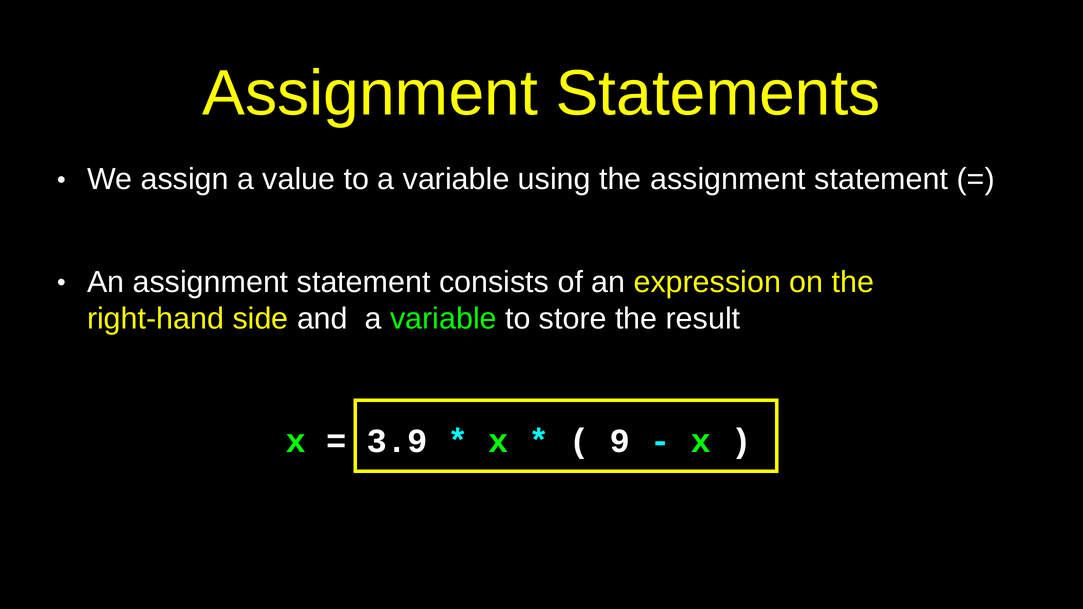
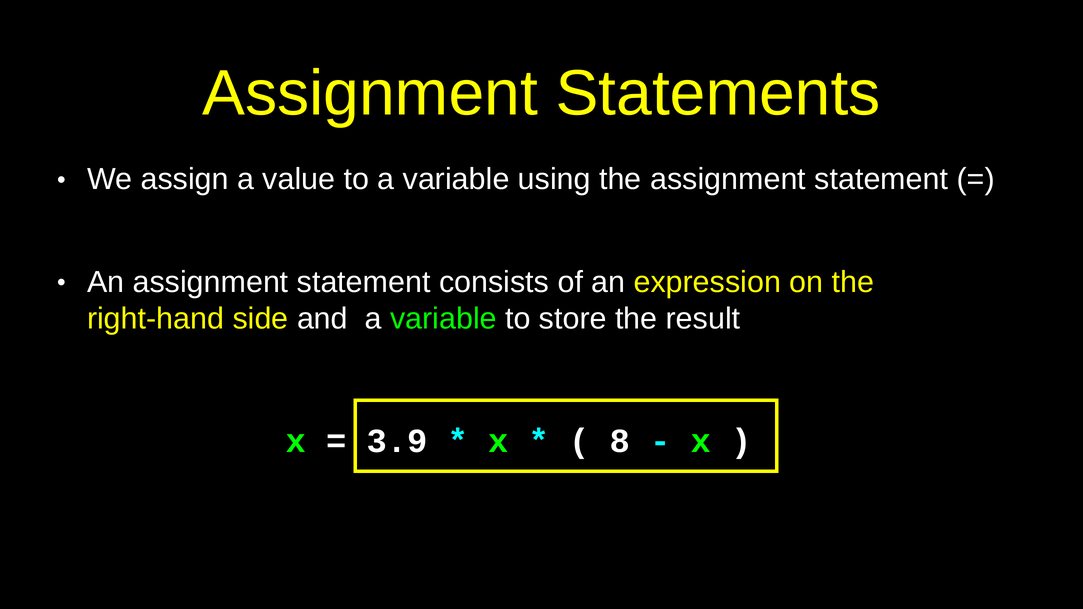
9: 9 -> 8
